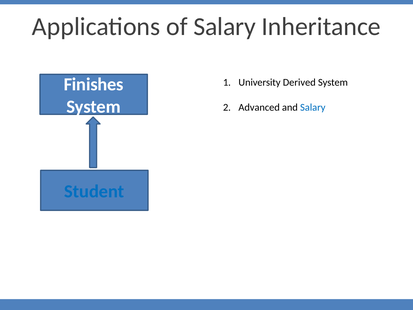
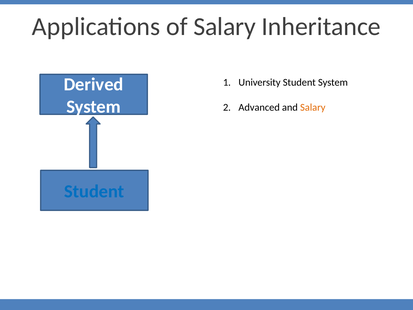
Finishes: Finishes -> Derived
University Derived: Derived -> Student
Salary at (313, 107) colour: blue -> orange
